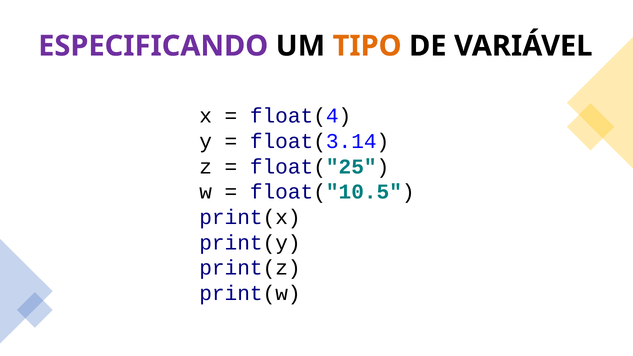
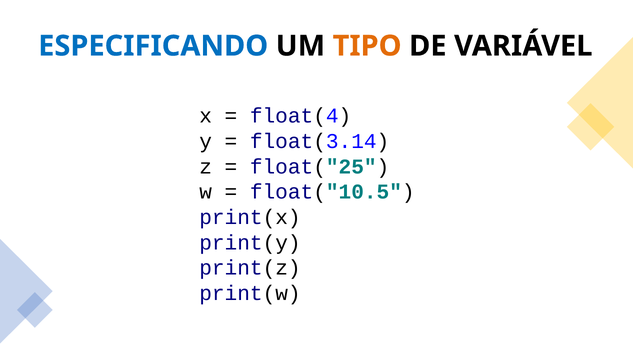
ESPECIFICANDO colour: purple -> blue
